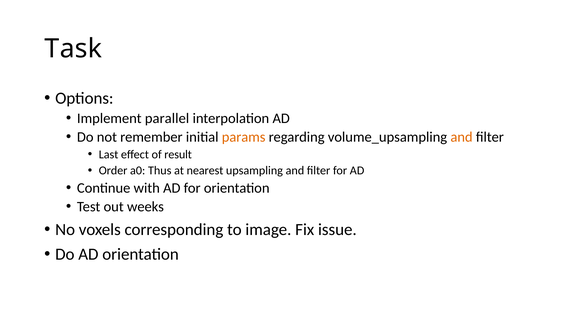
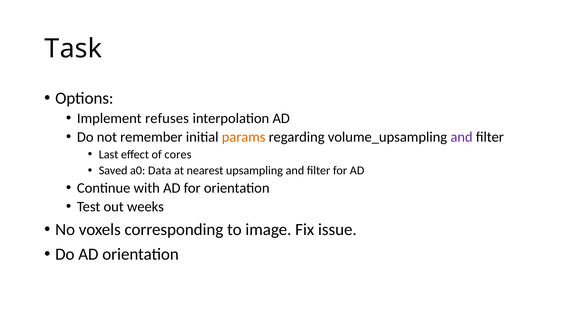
parallel: parallel -> refuses
and at (462, 137) colour: orange -> purple
result: result -> cores
Order: Order -> Saved
Thus: Thus -> Data
